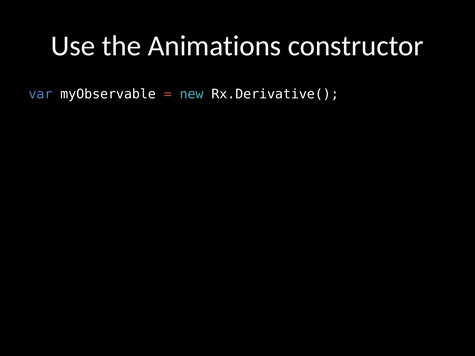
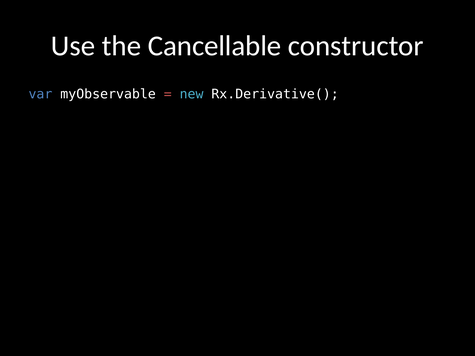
Animations: Animations -> Cancellable
